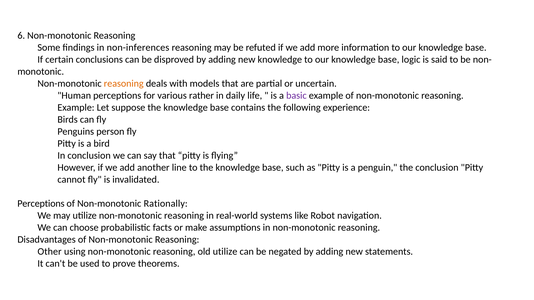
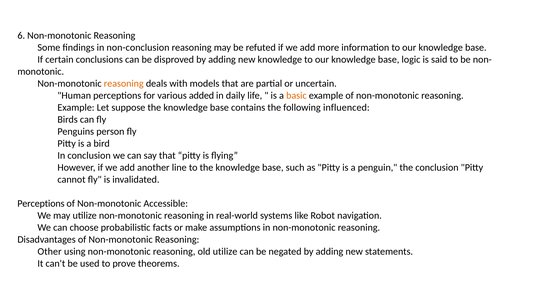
non-inferences: non-inferences -> non-conclusion
rather: rather -> added
basic colour: purple -> orange
experience: experience -> influenced
Rationally: Rationally -> Accessible
